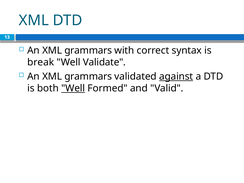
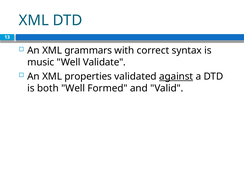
break: break -> music
grammars at (88, 76): grammars -> properties
Well at (73, 88) underline: present -> none
